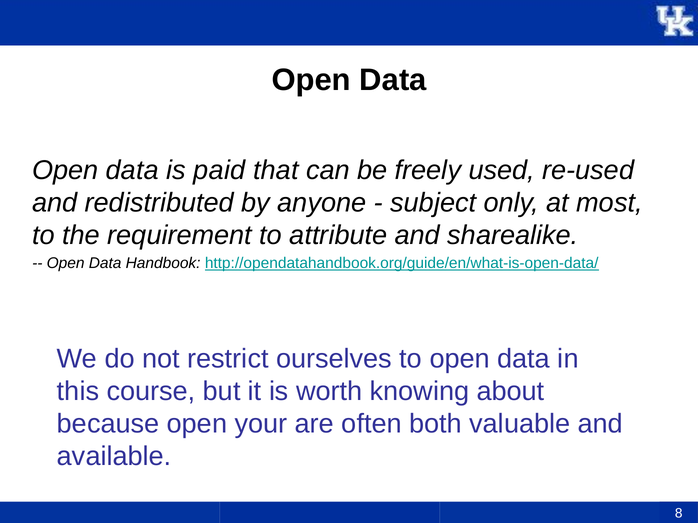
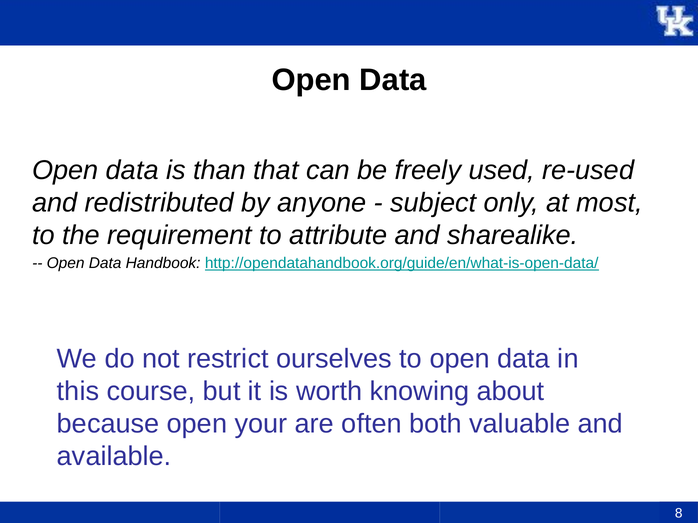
paid: paid -> than
